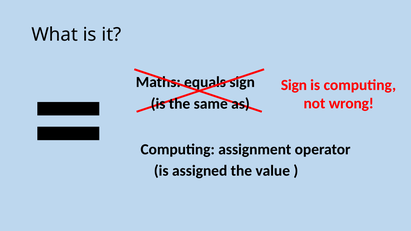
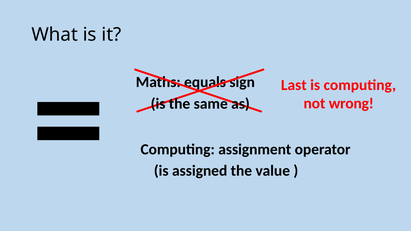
Sign at (294, 85): Sign -> Last
